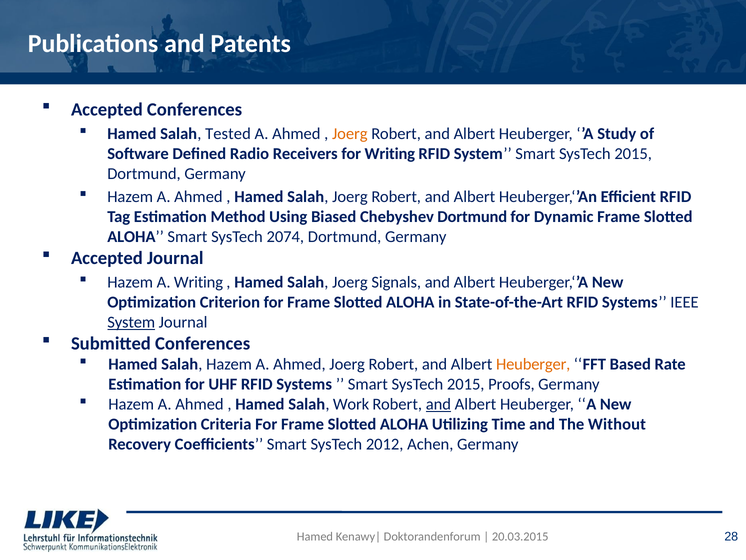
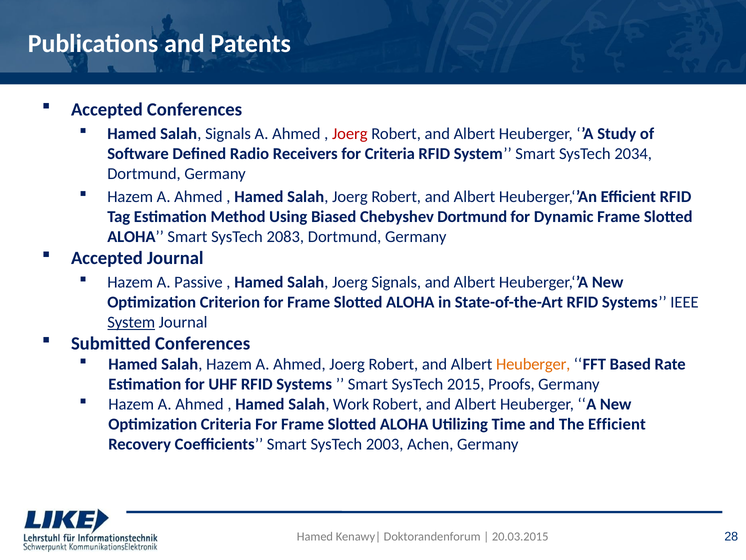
Salah Tested: Tested -> Signals
Joerg at (350, 134) colour: orange -> red
for Writing: Writing -> Criteria
System Smart SysTech 2015: 2015 -> 2034
2074: 2074 -> 2083
A Writing: Writing -> Passive
and at (438, 404) underline: present -> none
The Without: Without -> Efficient
2012: 2012 -> 2003
